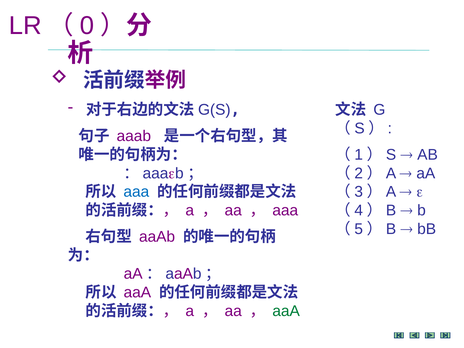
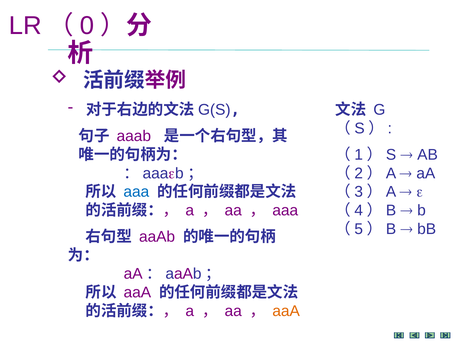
aaA at (286, 311) colour: green -> orange
